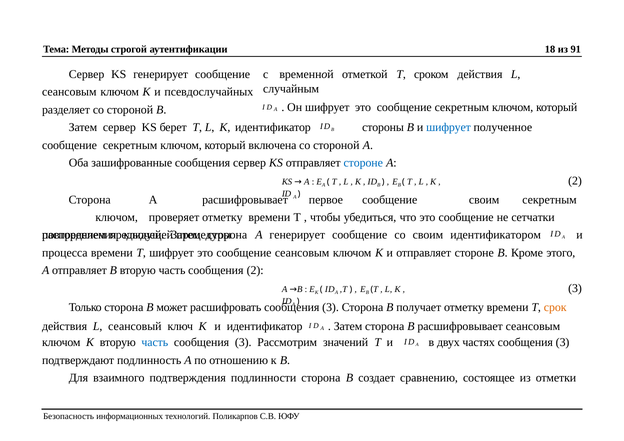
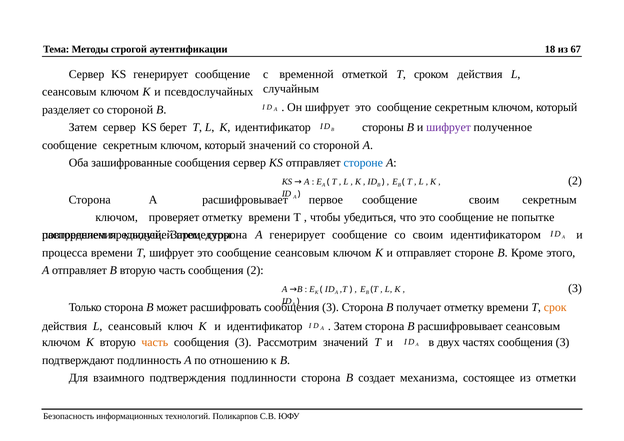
91: 91 -> 67
шифрует at (448, 128) colour: blue -> purple
который включена: включена -> значений
сетчатки: сетчатки -> попытке
часть at (155, 343) colour: blue -> orange
сравнению: сравнению -> механизма
